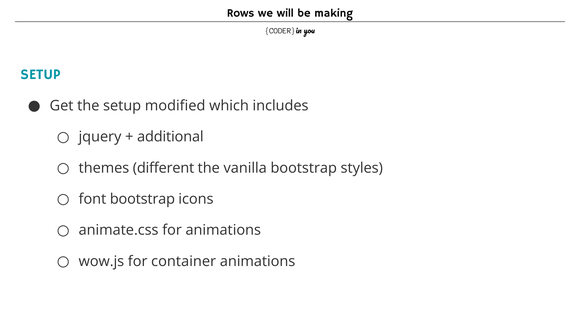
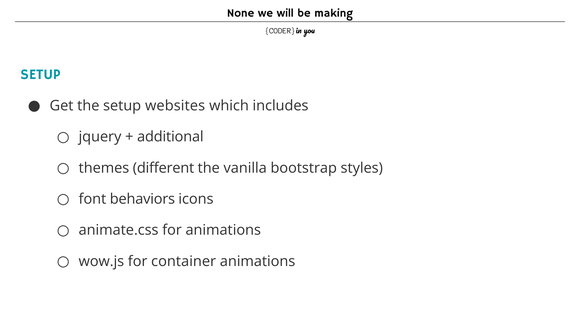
Rows: Rows -> None
modified: modified -> websites
font bootstrap: bootstrap -> behaviors
